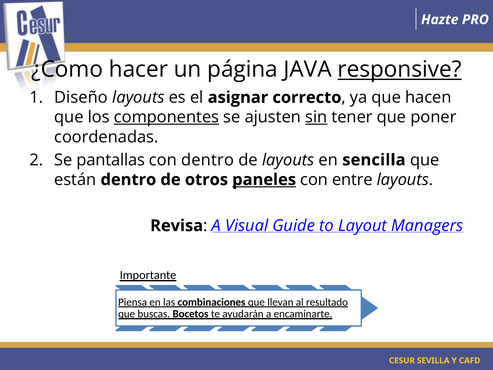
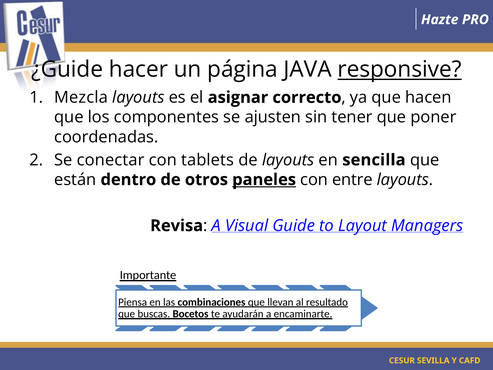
¿Como: ¿Como -> ¿Guide
Diseño: Diseño -> Mezcla
componentes underline: present -> none
sin underline: present -> none
pantallas: pantallas -> conectar
con dentro: dentro -> tablets
